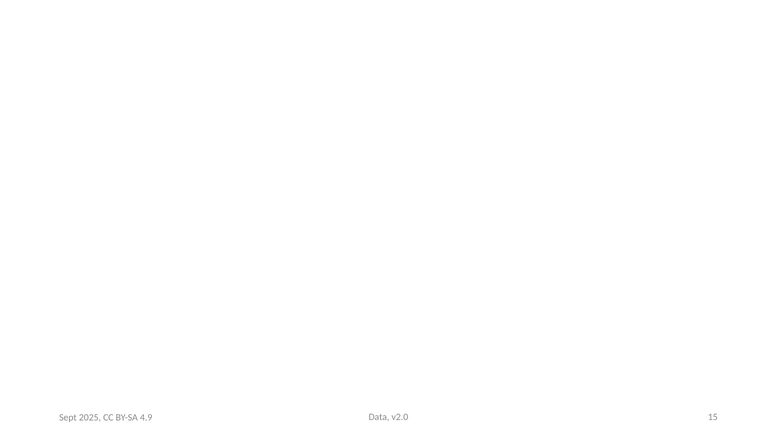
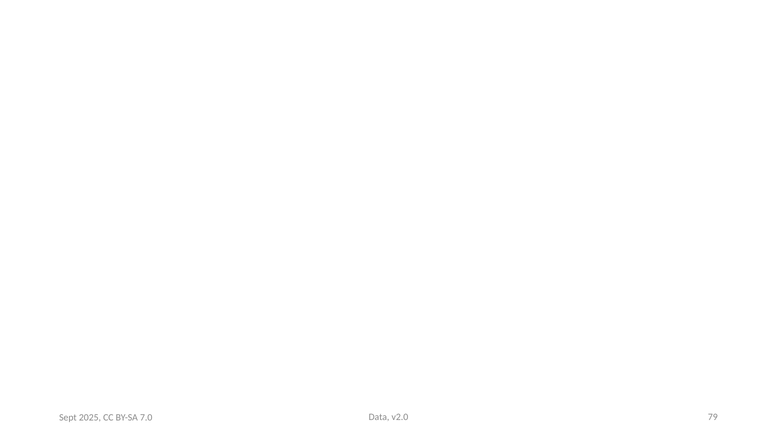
15: 15 -> 79
4.9: 4.9 -> 7.0
